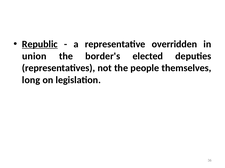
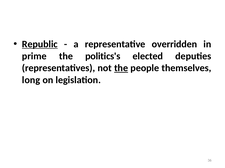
union: union -> prime
border's: border's -> politics's
the at (121, 68) underline: none -> present
